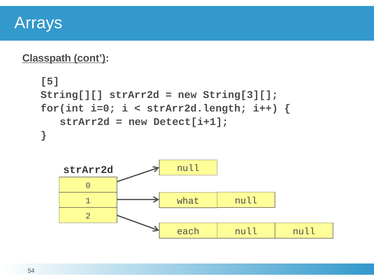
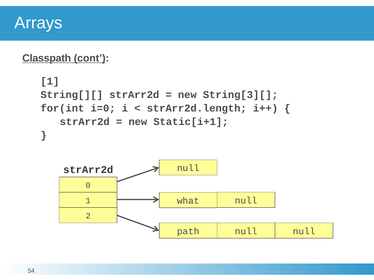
5 at (50, 81): 5 -> 1
Detect[i+1: Detect[i+1 -> Static[i+1
each: each -> path
